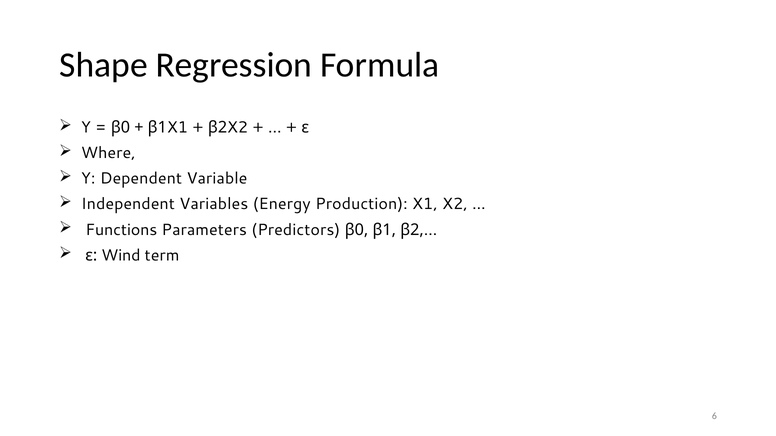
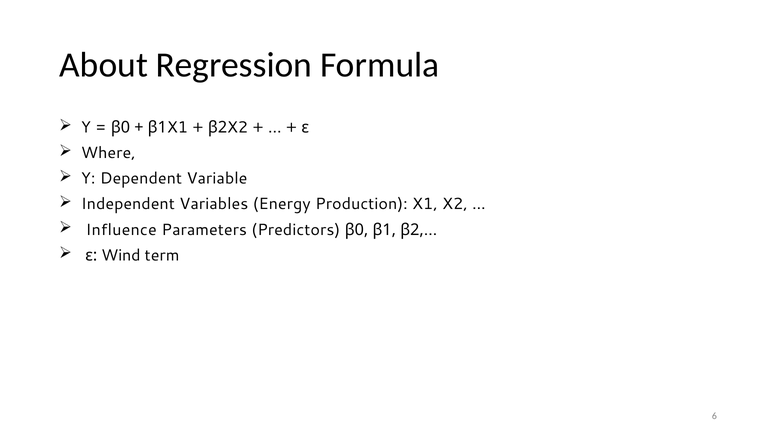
Shape: Shape -> About
Functions: Functions -> Influence
